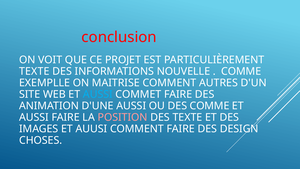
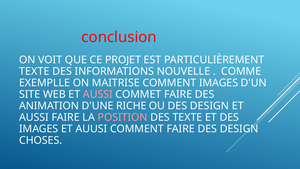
COMMENT AUTRES: AUTRES -> IMAGES
AUSSI at (98, 94) colour: light blue -> pink
D'UNE AUSSI: AUSSI -> RICHE
OU DES COMME: COMME -> DESIGN
